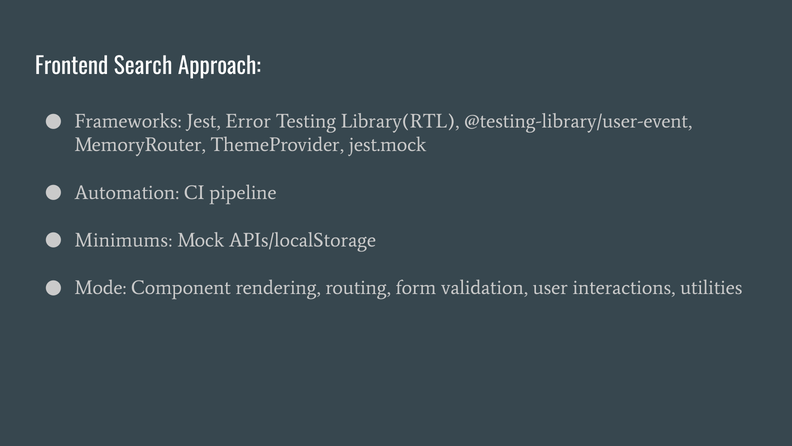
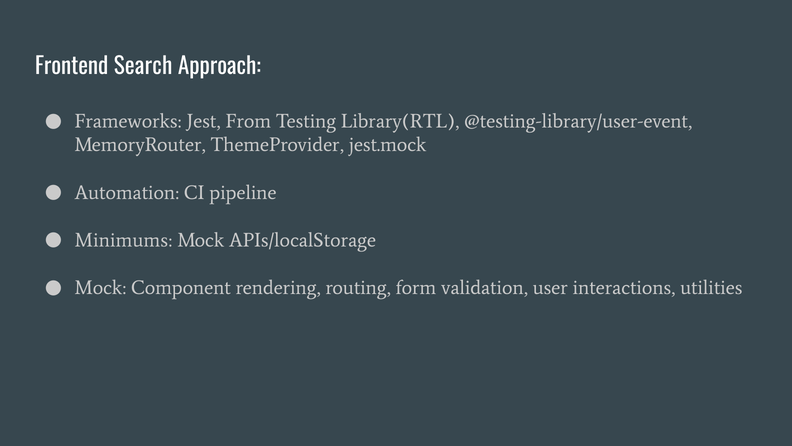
Error: Error -> From
Mode at (100, 287): Mode -> Mock
